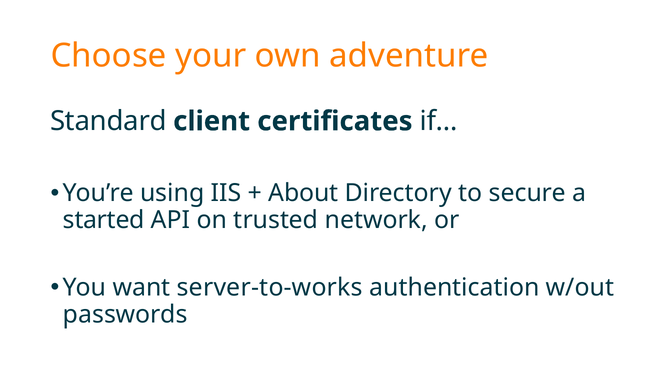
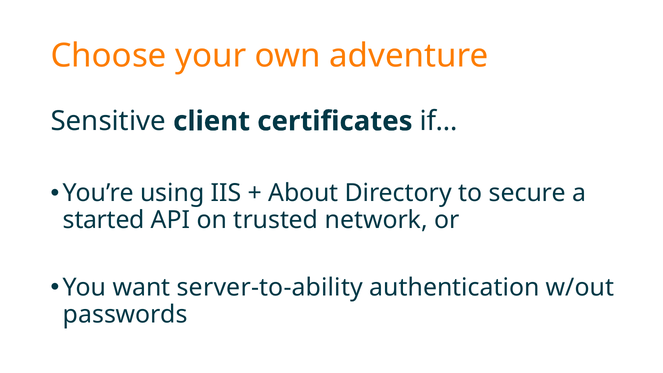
Standard: Standard -> Sensitive
server-to-works: server-to-works -> server-to-ability
